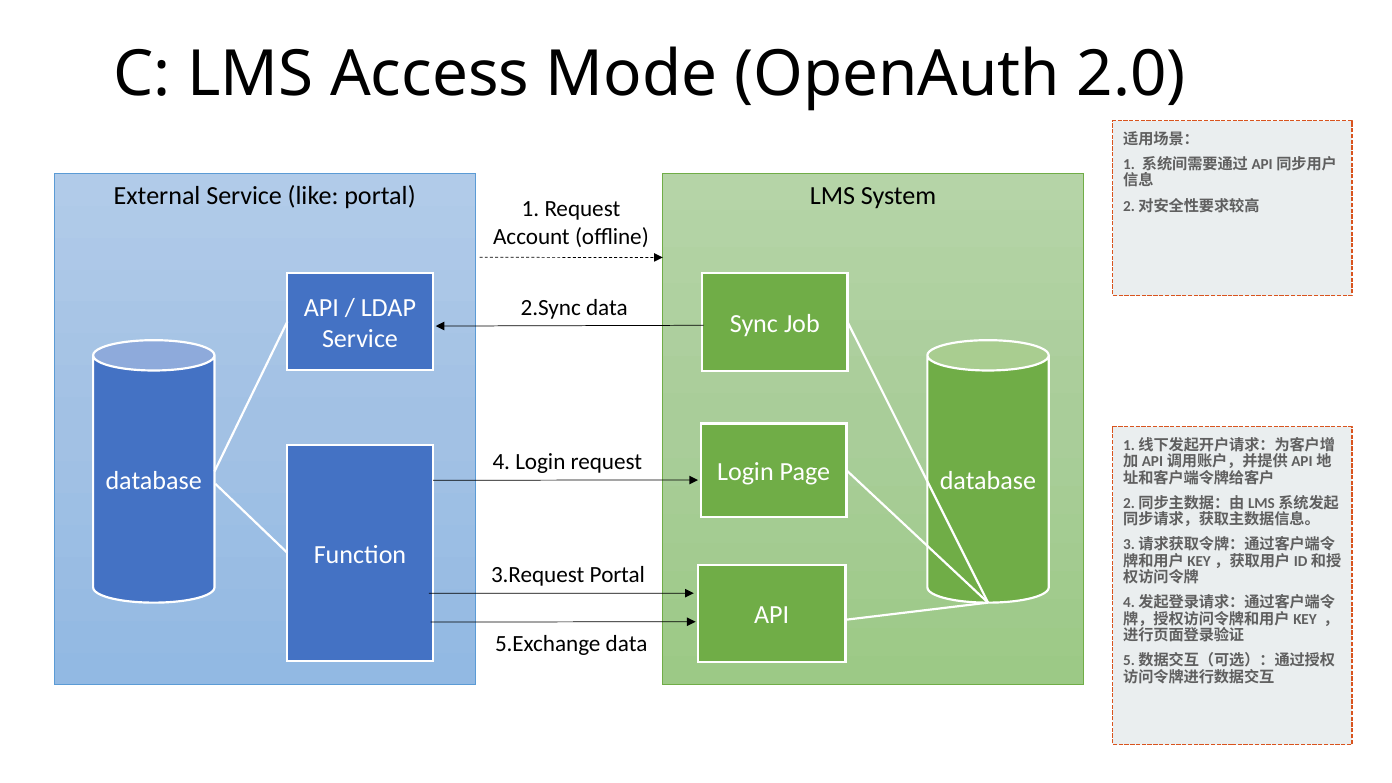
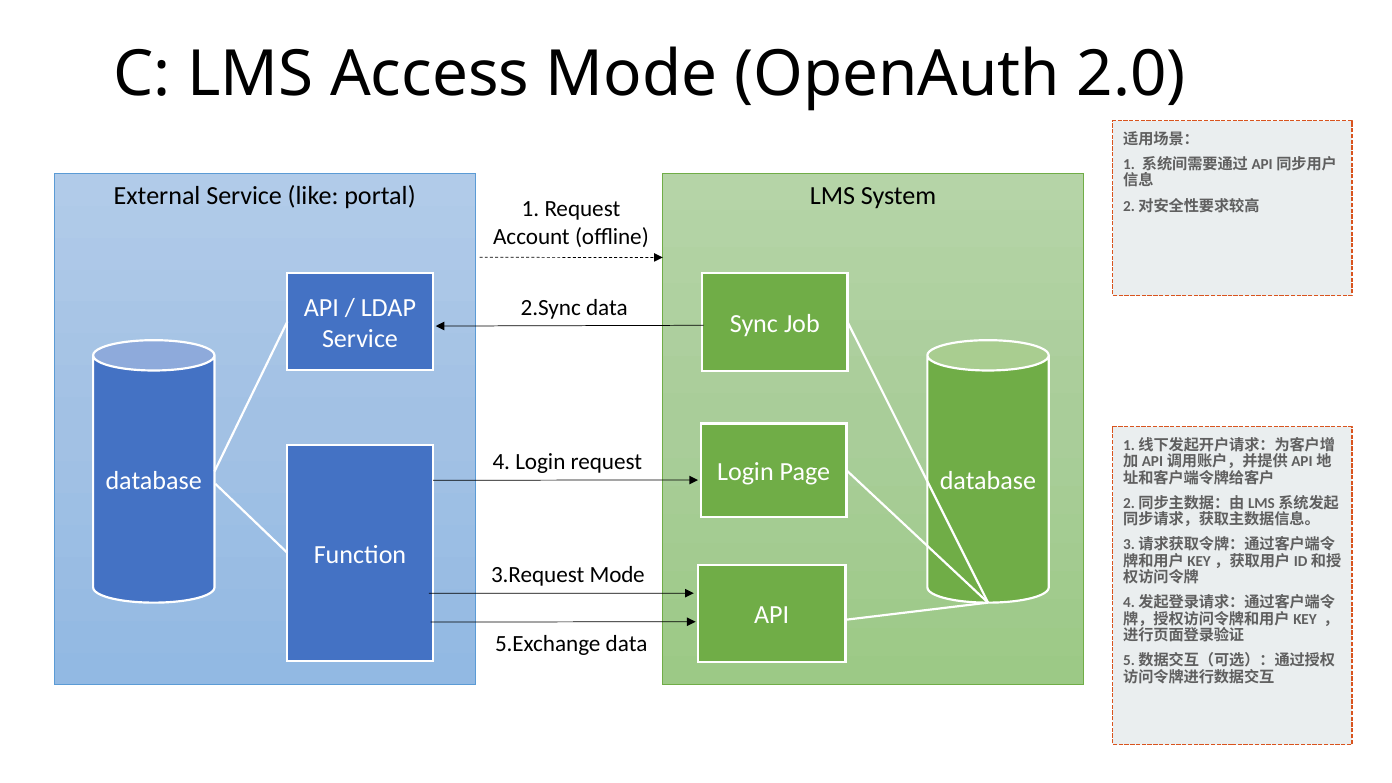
3.Request Portal: Portal -> Mode
